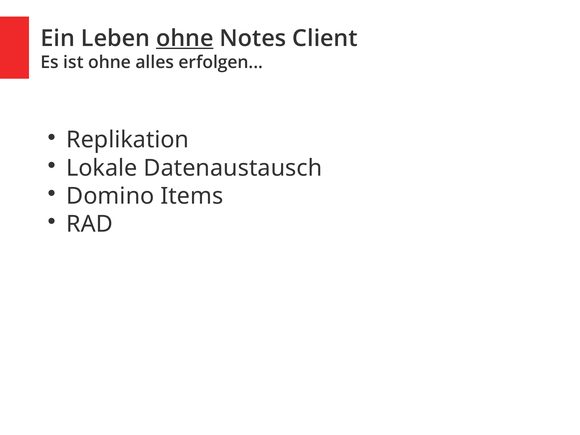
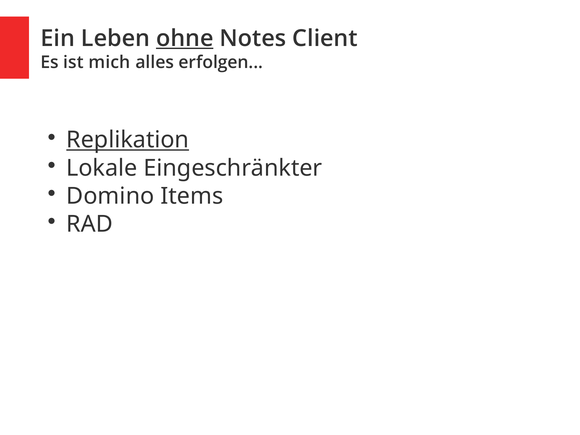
ist ohne: ohne -> mich
Replikation underline: none -> present
Datenaustausch: Datenaustausch -> Eingeschränkter
